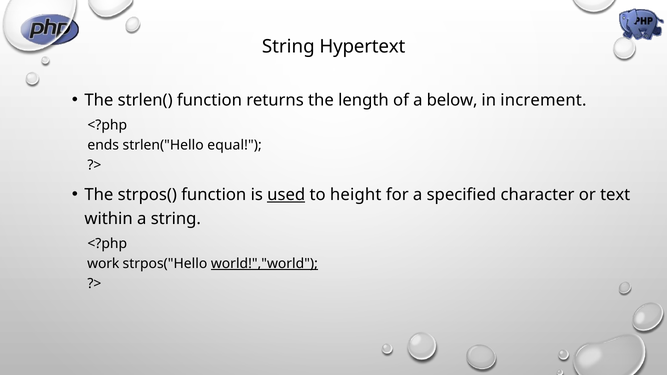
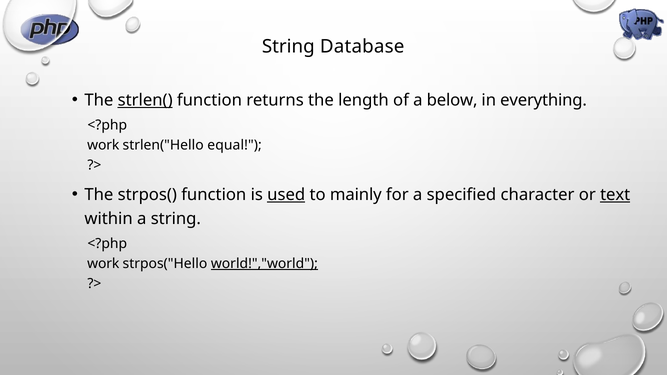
Hypertext: Hypertext -> Database
strlen( underline: none -> present
increment: increment -> everything
ends at (103, 145): ends -> work
height: height -> mainly
text underline: none -> present
